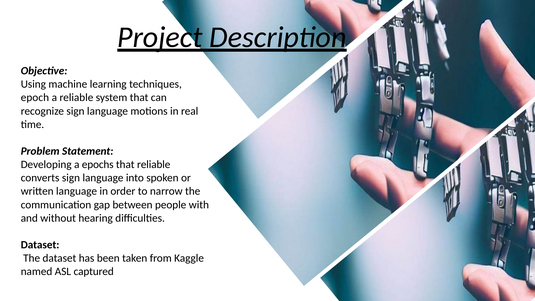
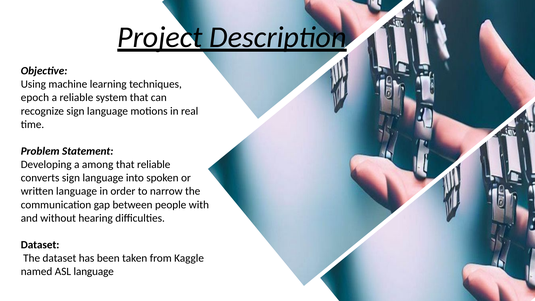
epochs: epochs -> among
ASL captured: captured -> language
